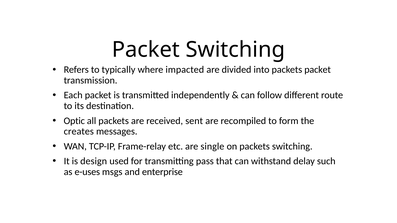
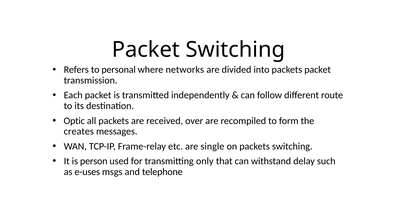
typically: typically -> personal
impacted: impacted -> networks
sent: sent -> over
design: design -> person
pass: pass -> only
enterprise: enterprise -> telephone
